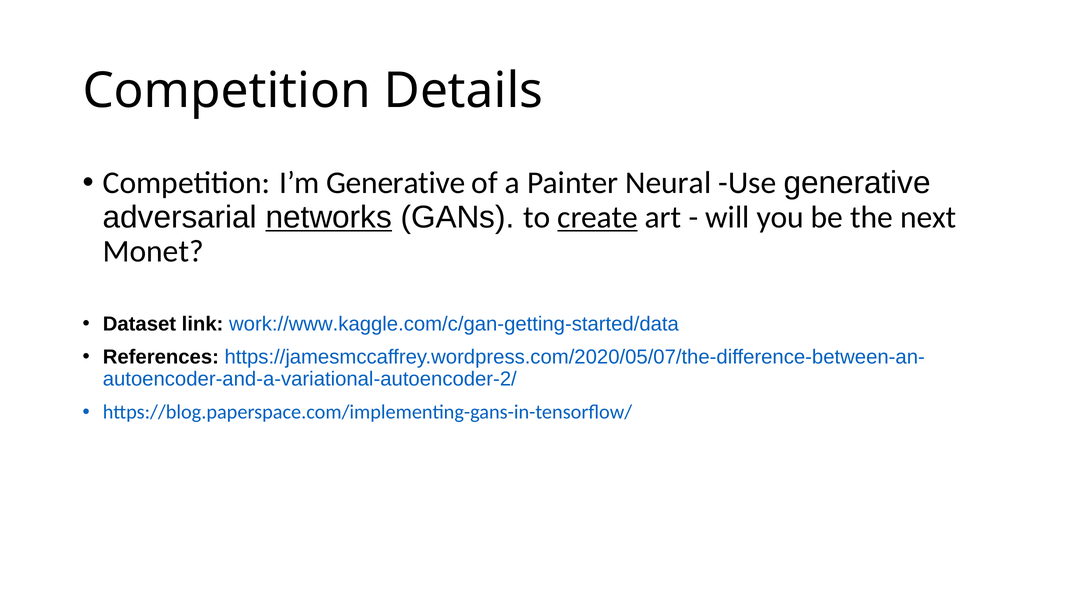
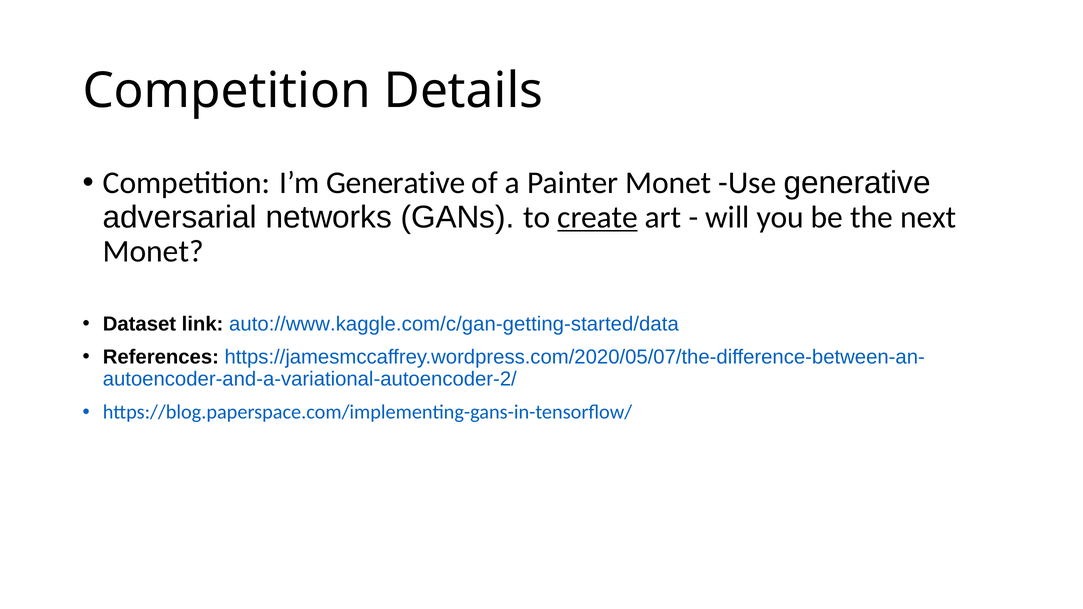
Painter Neural: Neural -> Monet
networks underline: present -> none
work://www.kaggle.com/c/gan-getting-started/data: work://www.kaggle.com/c/gan-getting-started/data -> auto://www.kaggle.com/c/gan-getting-started/data
